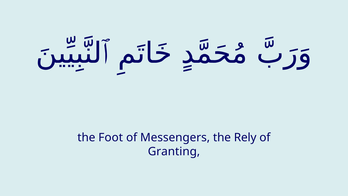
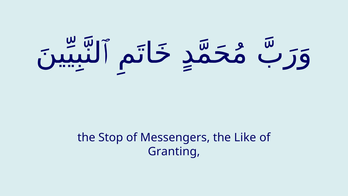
Foot: Foot -> Stop
Rely: Rely -> Like
